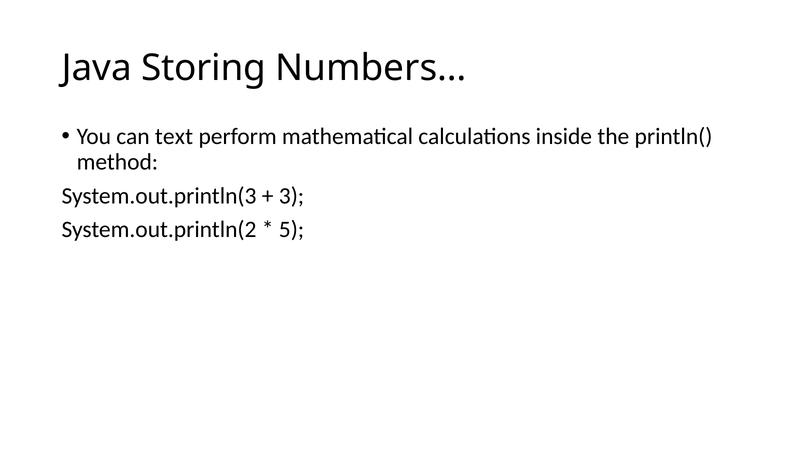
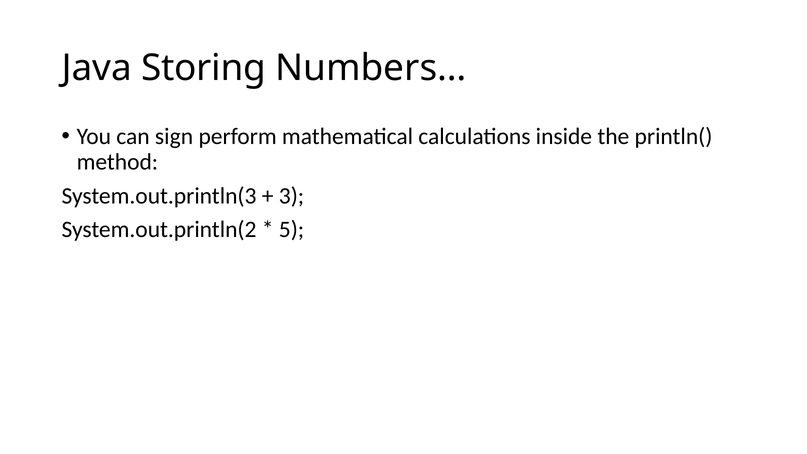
text: text -> sign
